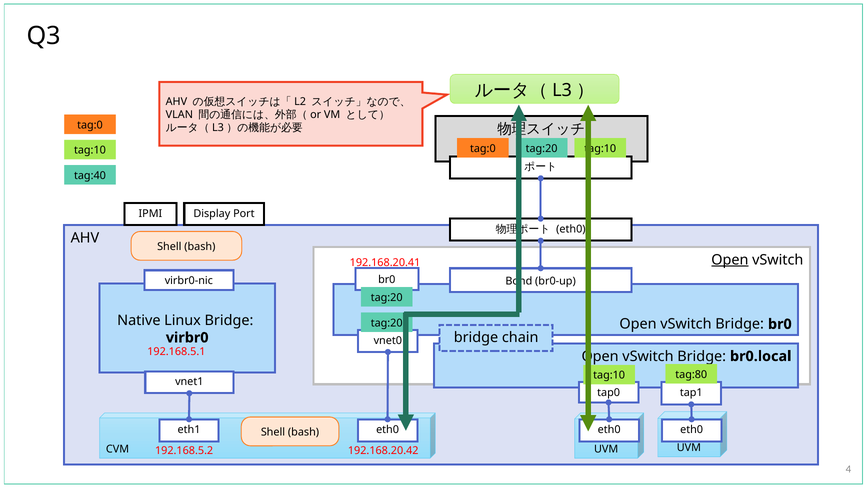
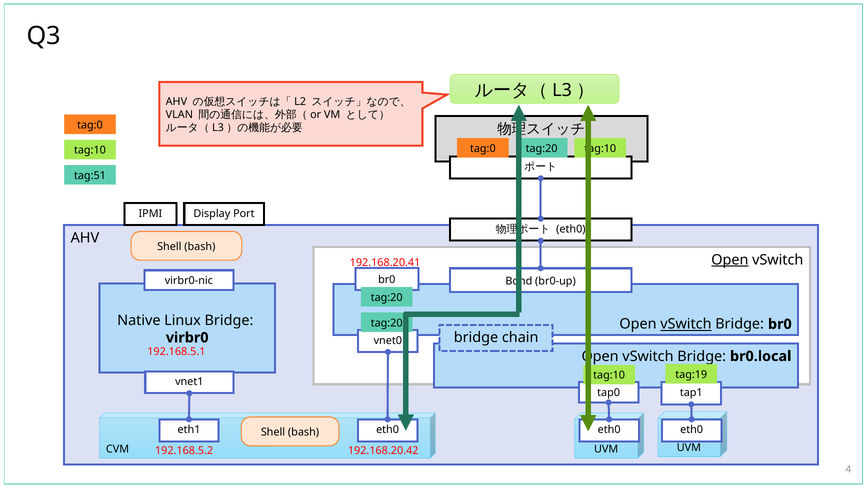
tag:40: tag:40 -> tag:51
vSwitch at (686, 324) underline: none -> present
tag:80: tag:80 -> tag:19
